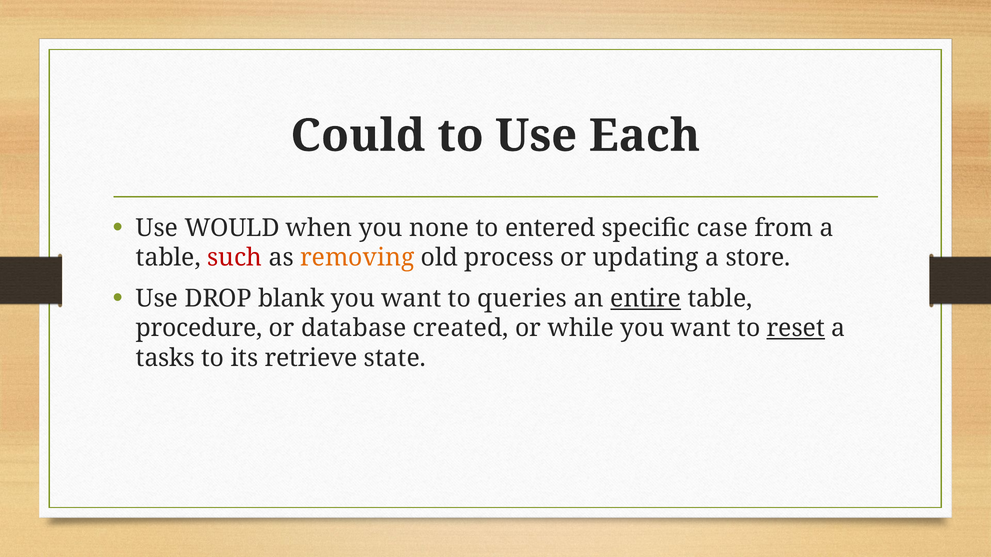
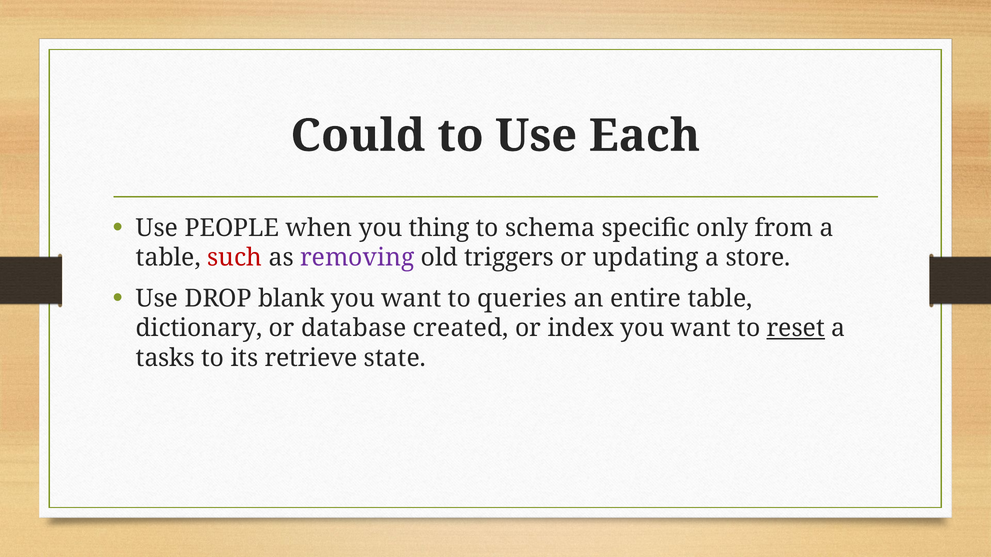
WOULD: WOULD -> PEOPLE
none: none -> thing
entered: entered -> schema
case: case -> only
removing colour: orange -> purple
process: process -> triggers
entire underline: present -> none
procedure: procedure -> dictionary
while: while -> index
